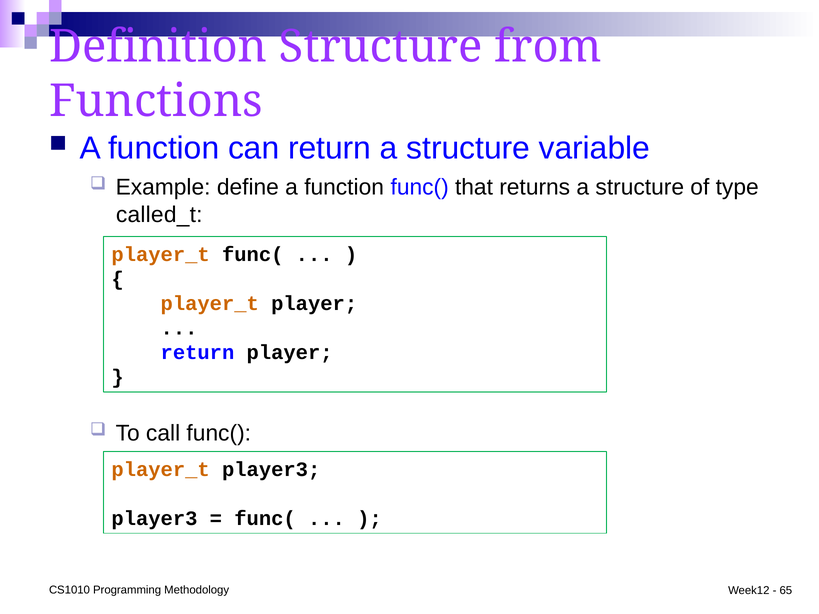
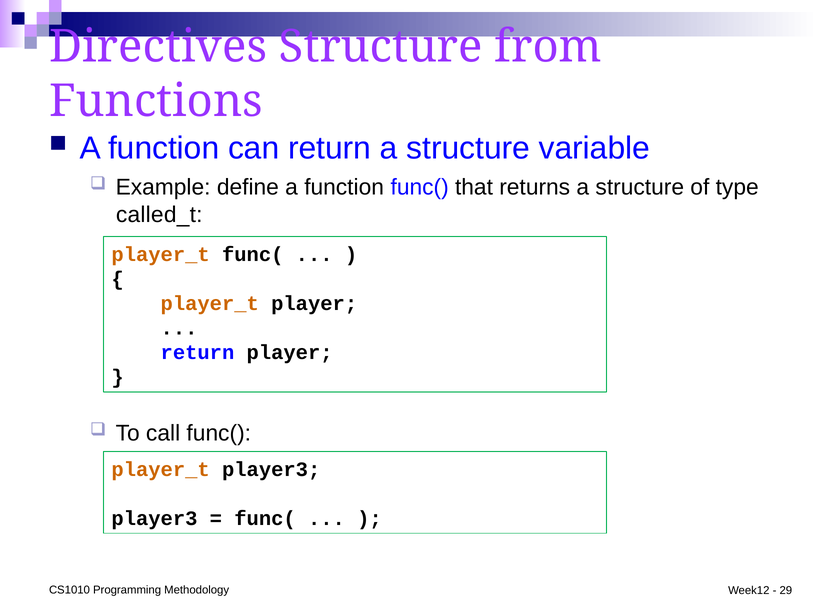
Definition: Definition -> Directives
65: 65 -> 29
